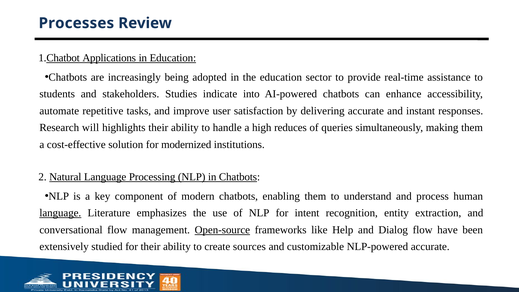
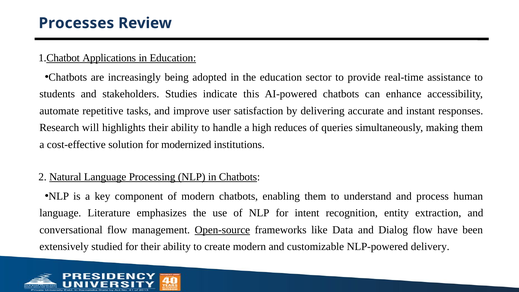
into: into -> this
language at (60, 213) underline: present -> none
Help: Help -> Data
create sources: sources -> modern
NLP-powered accurate: accurate -> delivery
